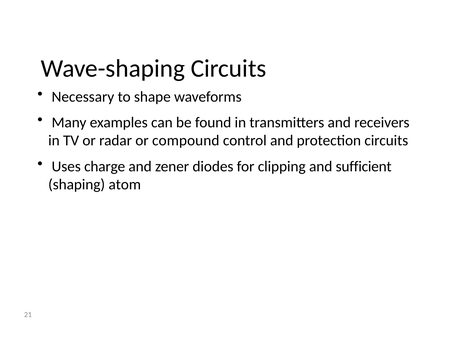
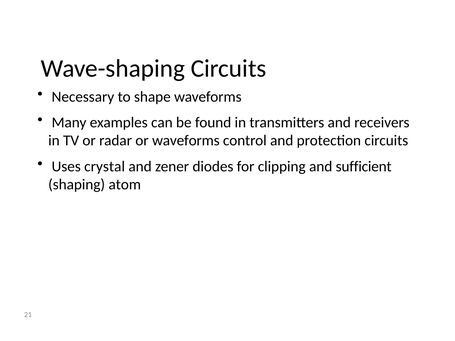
or compound: compound -> waveforms
charge: charge -> crystal
